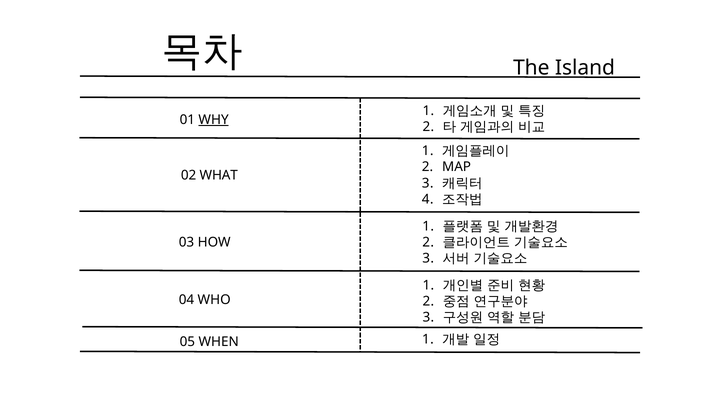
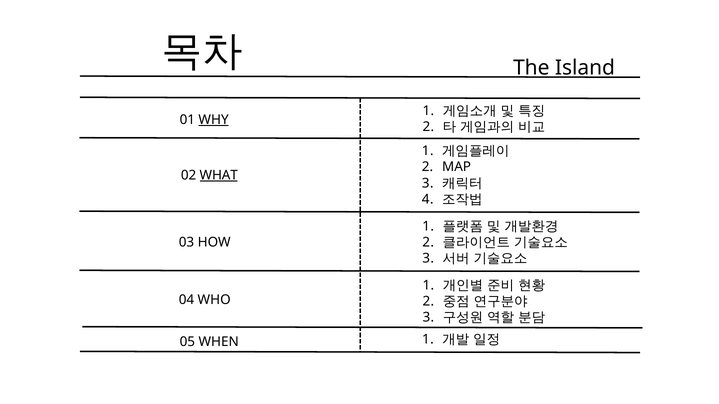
WHAT underline: none -> present
